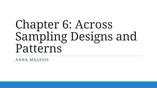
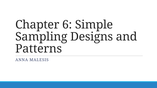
Across: Across -> Simple
